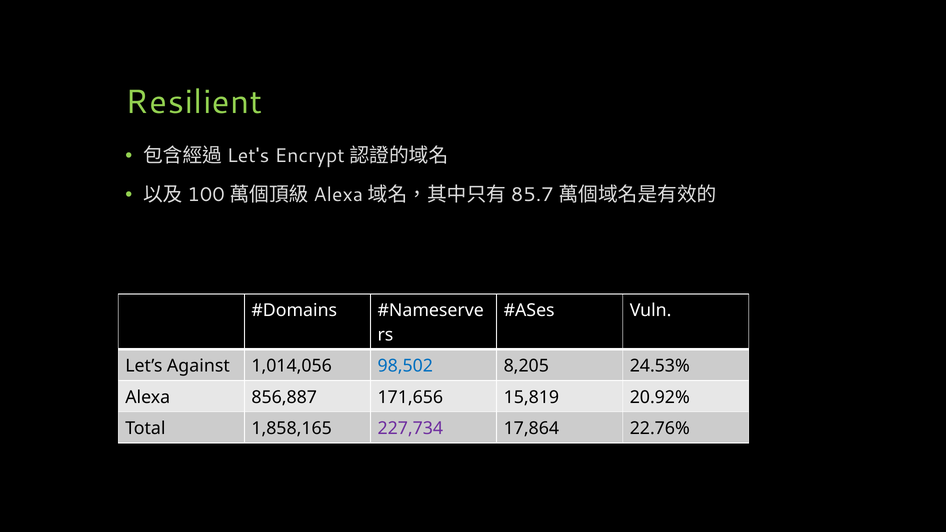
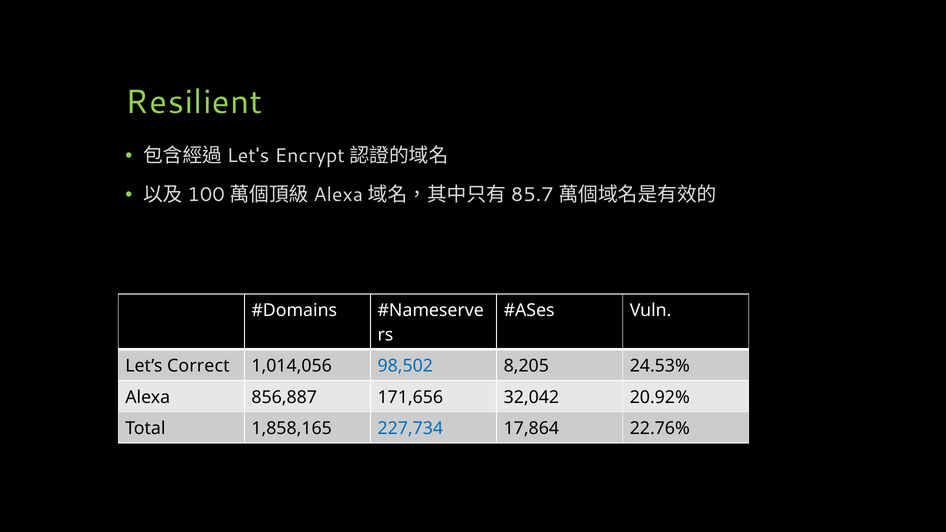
Against: Against -> Correct
15,819: 15,819 -> 32,042
227,734 colour: purple -> blue
